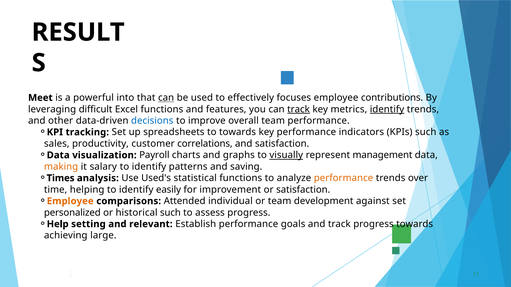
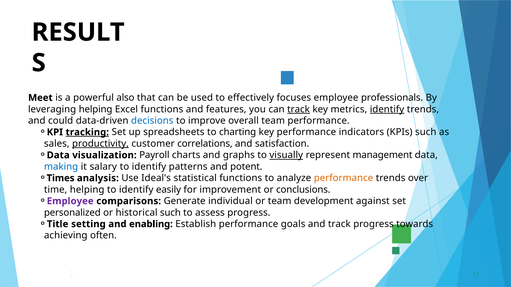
into: into -> also
can at (166, 98) underline: present -> none
contributions: contributions -> professionals
leveraging difficult: difficult -> helping
other: other -> could
tracking underline: none -> present
to towards: towards -> charting
productivity underline: none -> present
making colour: orange -> blue
saving: saving -> potent
Used's: Used's -> Ideal's
or satisfaction: satisfaction -> conclusions
Employee at (70, 201) colour: orange -> purple
Attended: Attended -> Generate
Help: Help -> Title
relevant: relevant -> enabling
large: large -> often
